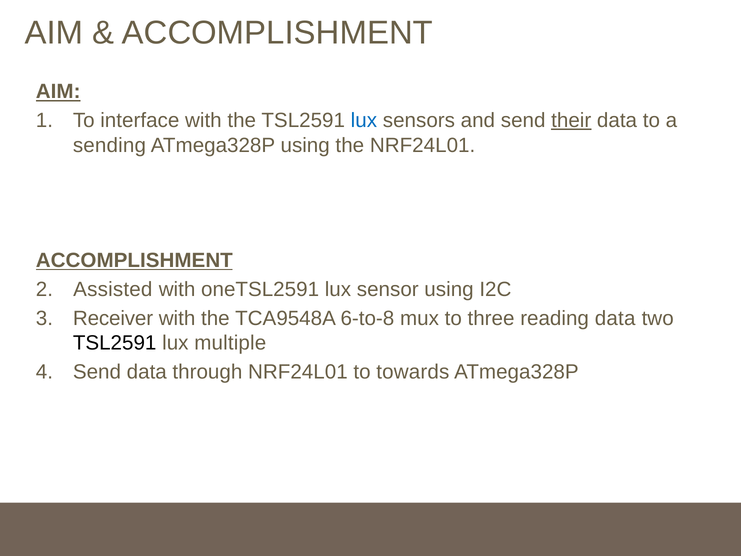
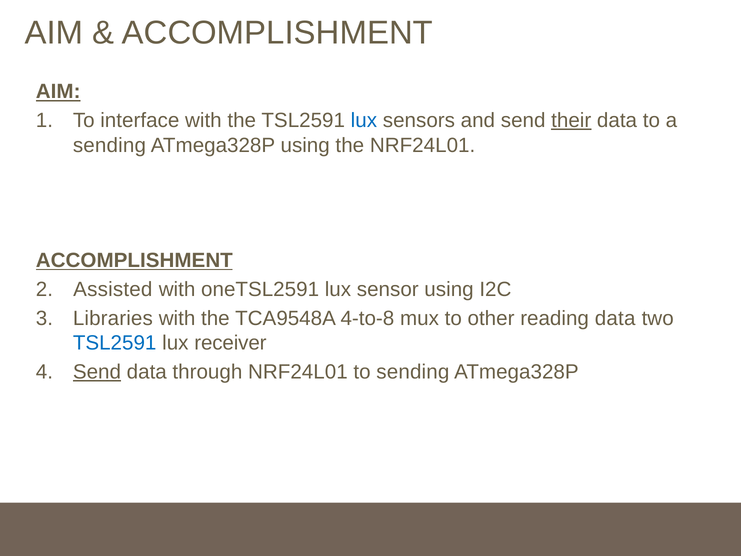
Receiver: Receiver -> Libraries
6-to-8: 6-to-8 -> 4-to-8
three: three -> other
TSL2591 at (115, 343) colour: black -> blue
multiple: multiple -> receiver
Send at (97, 372) underline: none -> present
to towards: towards -> sending
